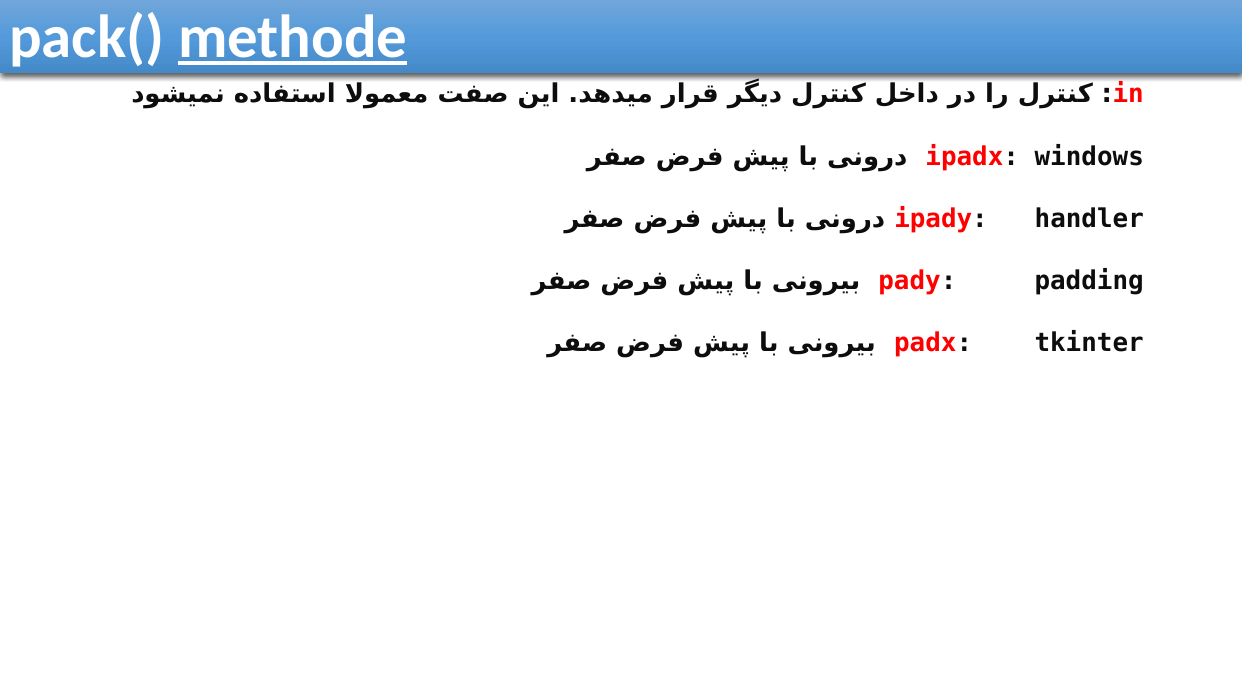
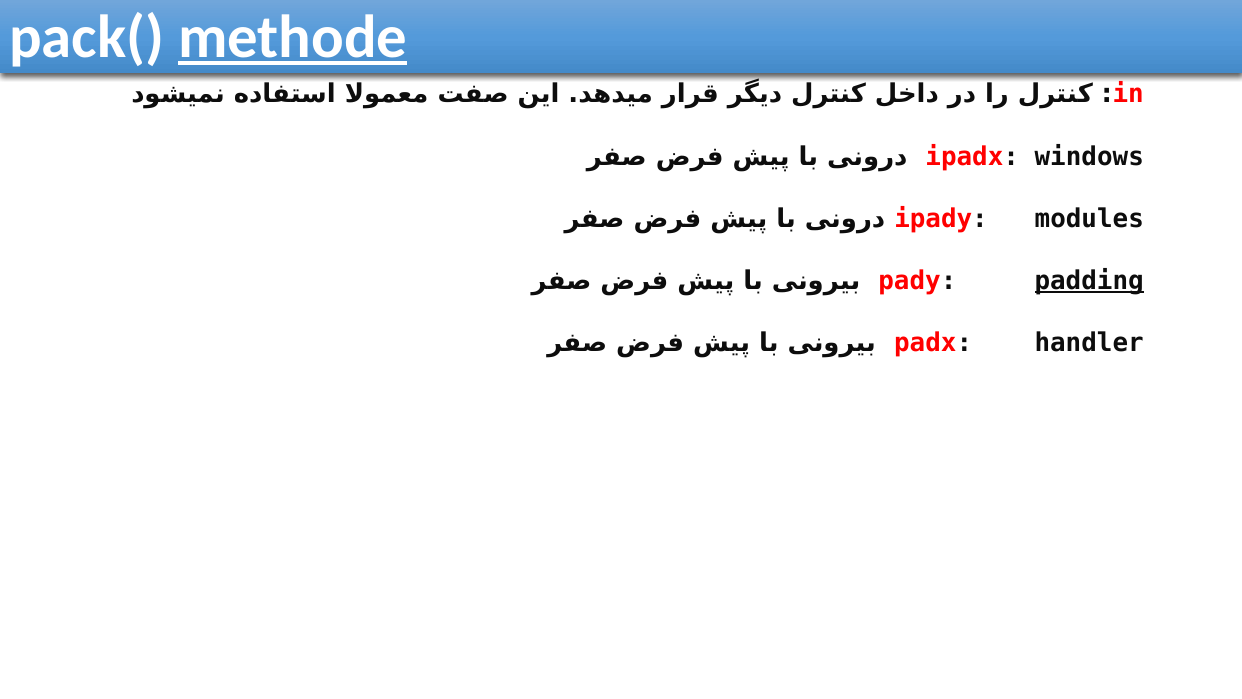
handler: handler -> modules
padding underline: none -> present
tkinter: tkinter -> handler
